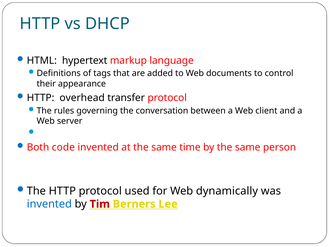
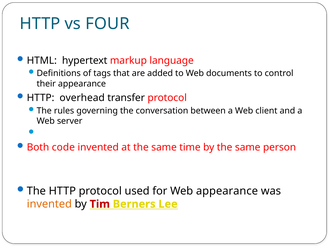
DHCP: DHCP -> FOUR
Web dynamically: dynamically -> appearance
invented at (49, 204) colour: blue -> orange
